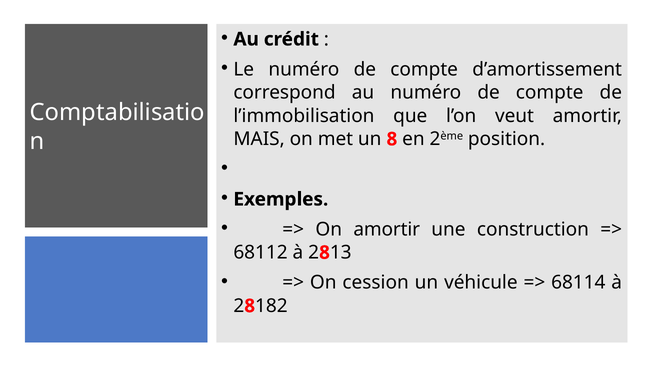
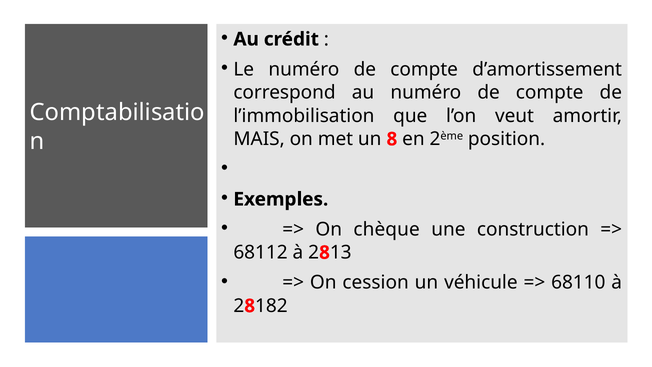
On amortir: amortir -> chèque
68114: 68114 -> 68110
